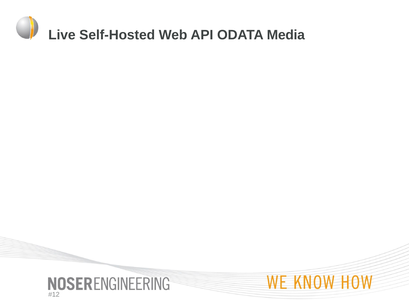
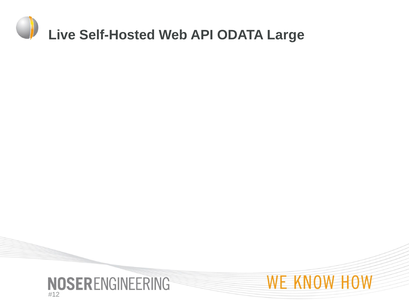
Media: Media -> Large
